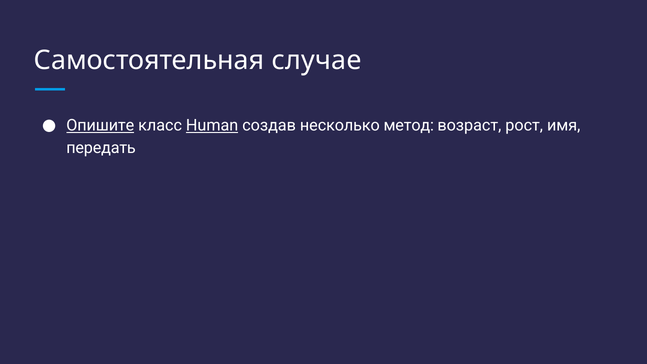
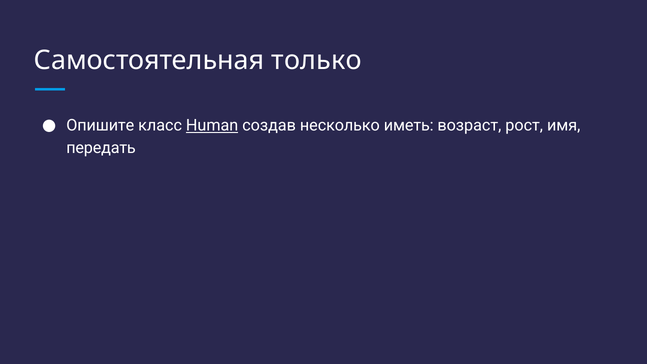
случае: случае -> только
Опишите underline: present -> none
метод: метод -> иметь
